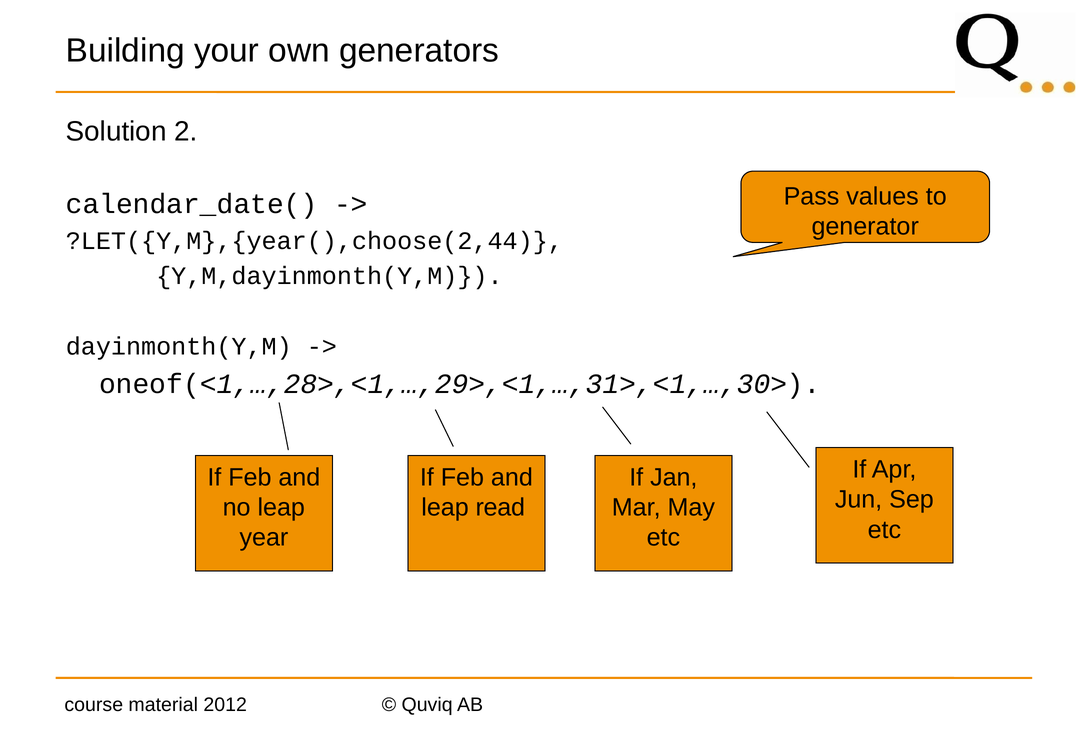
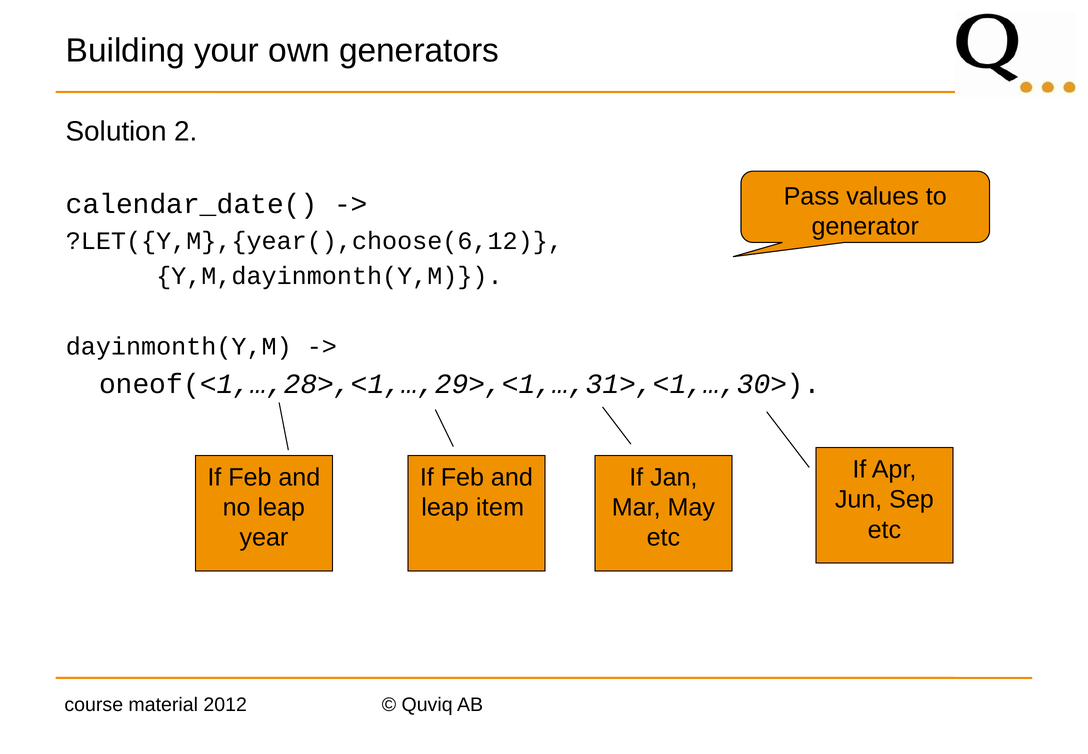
?LET({Y,M},{year(),choose(2,44: ?LET({Y,M},{year(),choose(2,44 -> ?LET({Y,M},{year(),choose(6,12
read: read -> item
